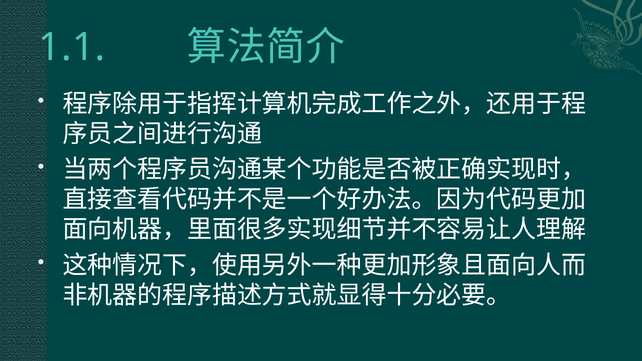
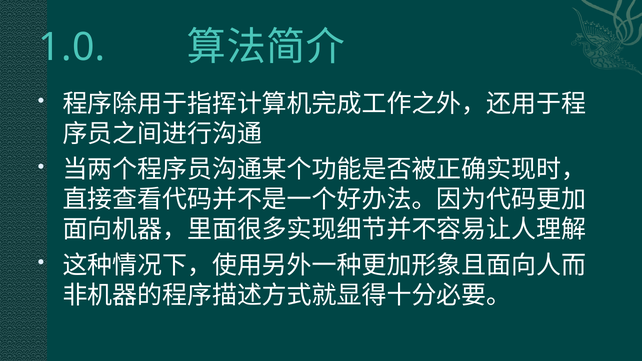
1.1: 1.1 -> 1.0
